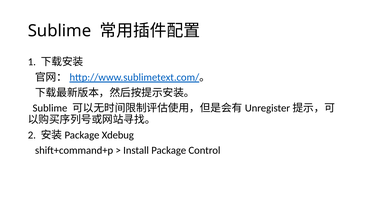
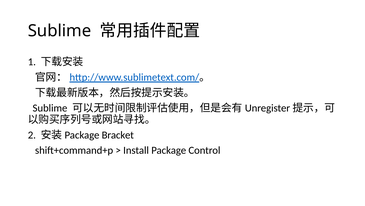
Xdebug: Xdebug -> Bracket
